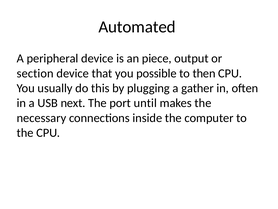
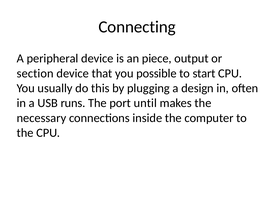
Automated: Automated -> Connecting
then: then -> start
gather: gather -> design
next: next -> runs
